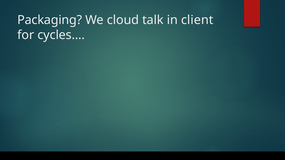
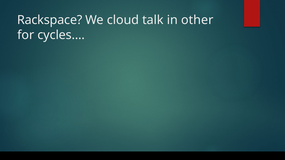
Packaging: Packaging -> Rackspace
client: client -> other
